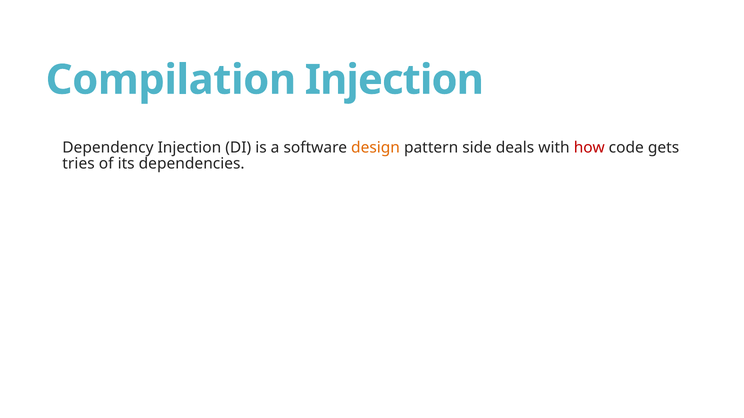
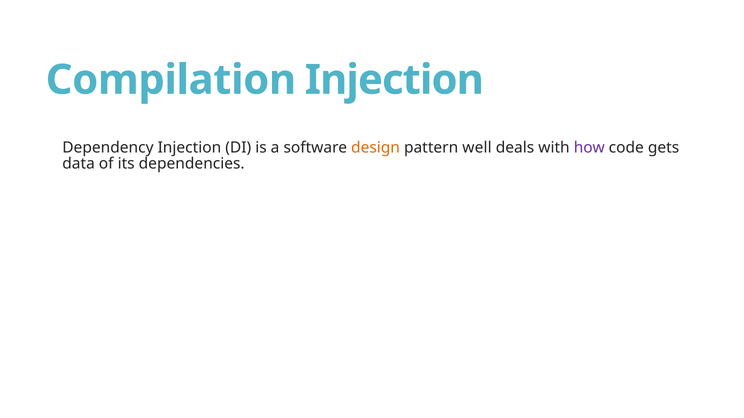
side: side -> well
how colour: red -> purple
tries: tries -> data
